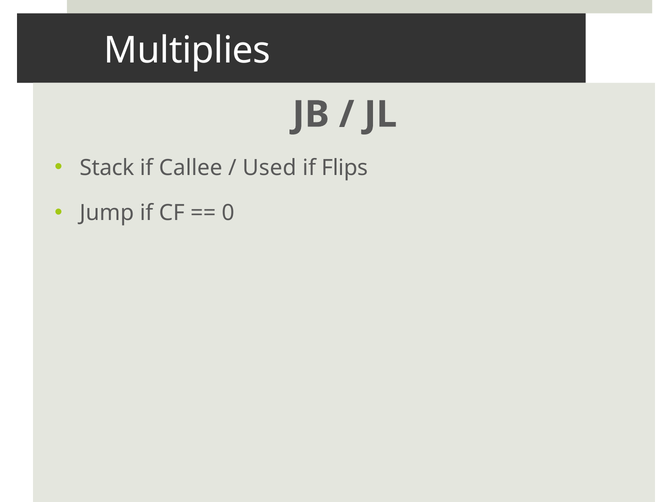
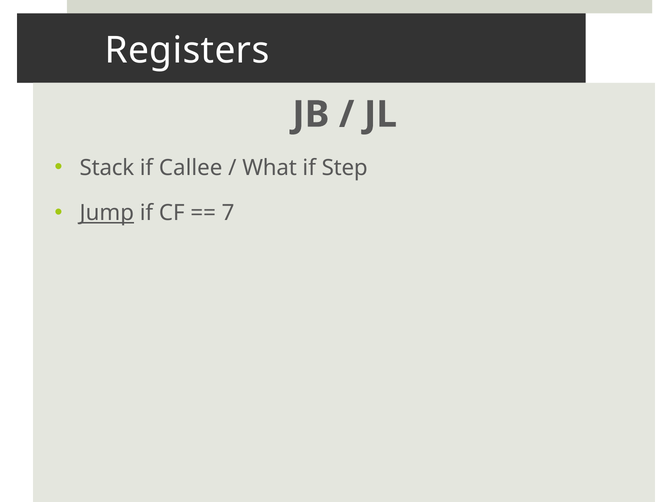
Multiplies: Multiplies -> Registers
Used: Used -> What
Flips: Flips -> Step
Jump underline: none -> present
0: 0 -> 7
